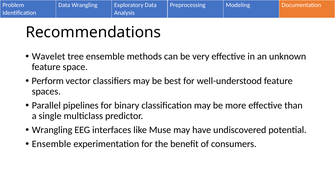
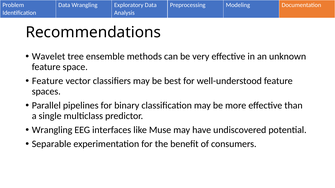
Perform at (48, 81): Perform -> Feature
Ensemble at (51, 144): Ensemble -> Separable
